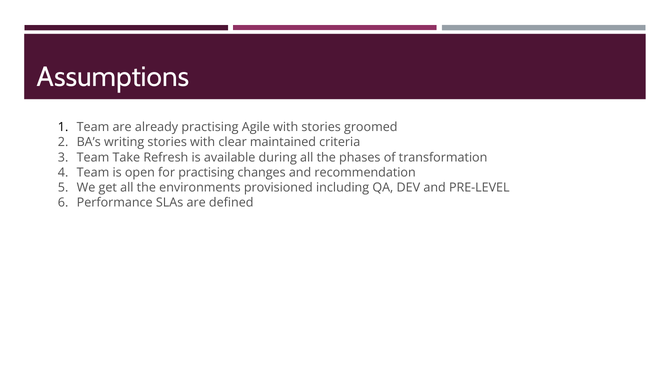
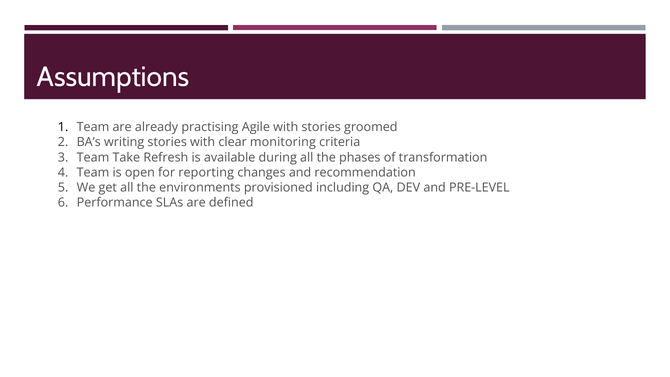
maintained: maintained -> monitoring
for practising: practising -> reporting
